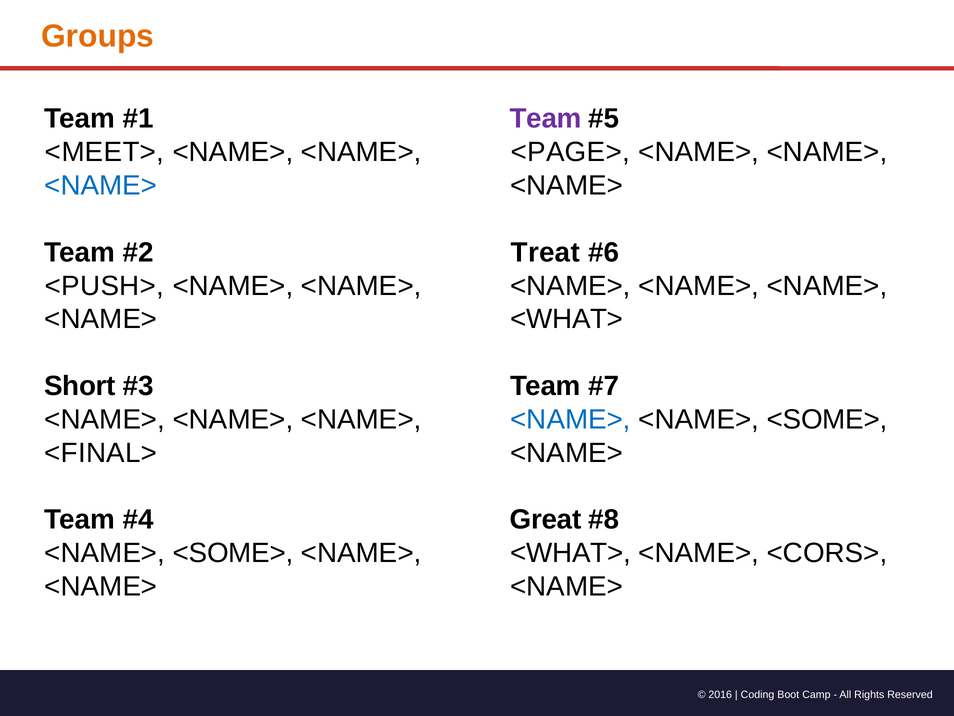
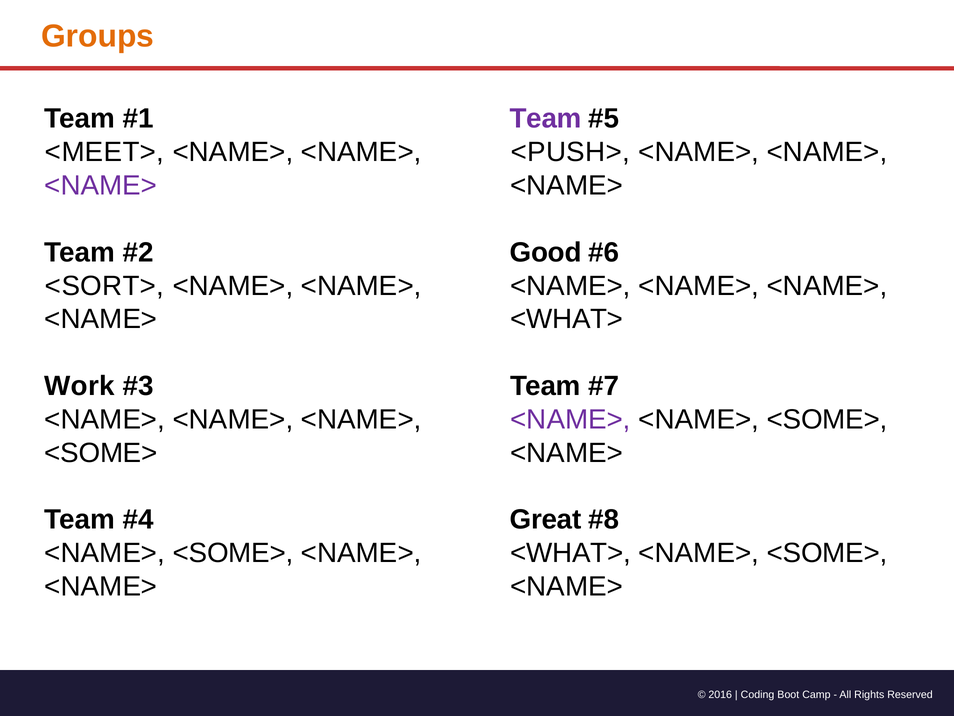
<PAGE>: <PAGE> -> <PUSH>
<NAME> at (101, 185) colour: blue -> purple
Treat: Treat -> Good
<PUSH>: <PUSH> -> <SORT>
Short: Short -> Work
<NAME> at (570, 419) colour: blue -> purple
<FINAL> at (101, 453): <FINAL> -> <SOME>
<CORS> at (827, 553): <CORS> -> <SOME>
